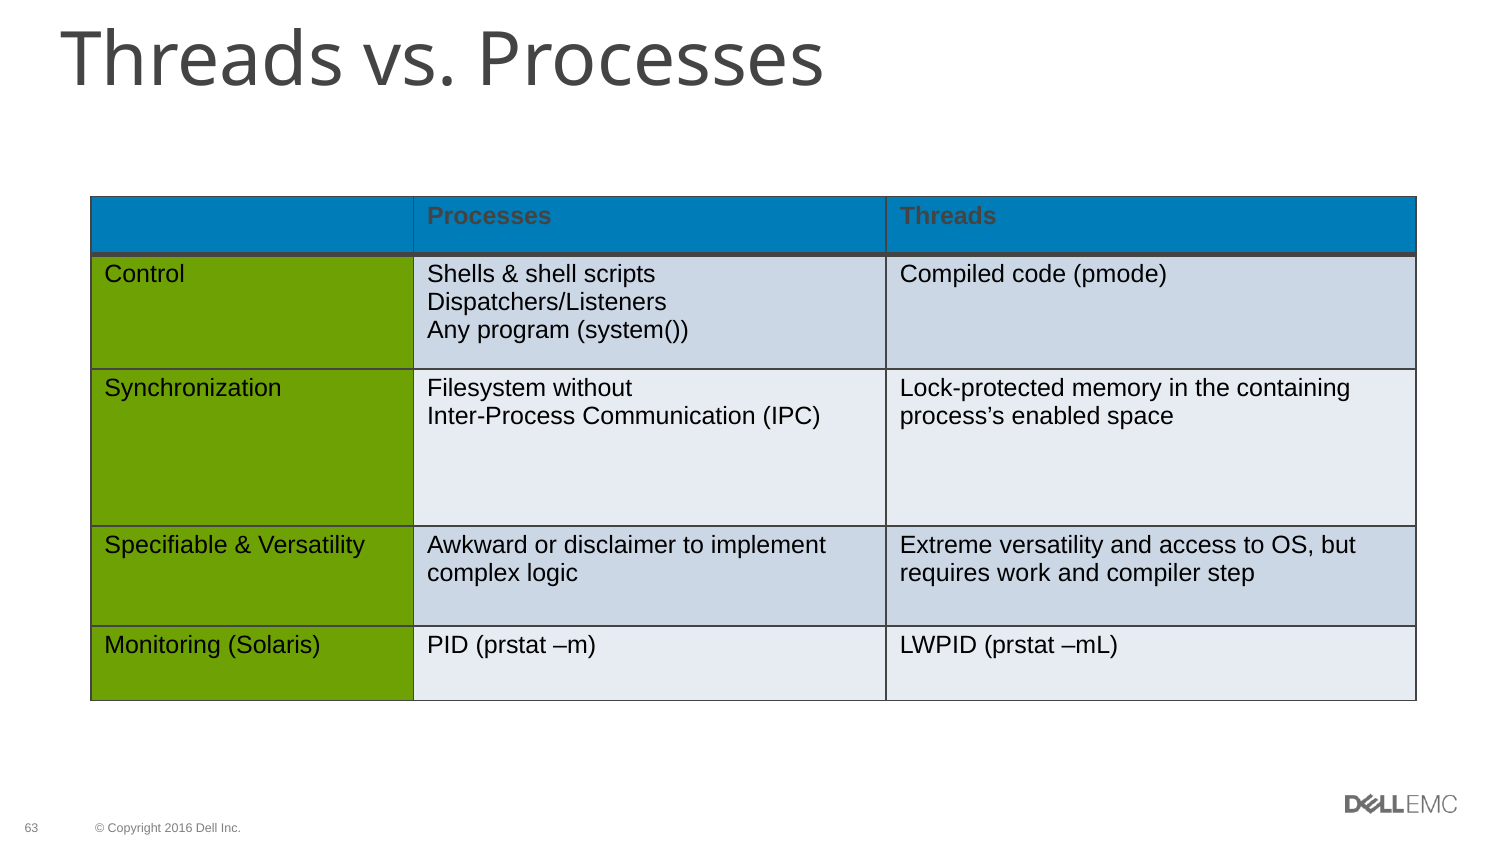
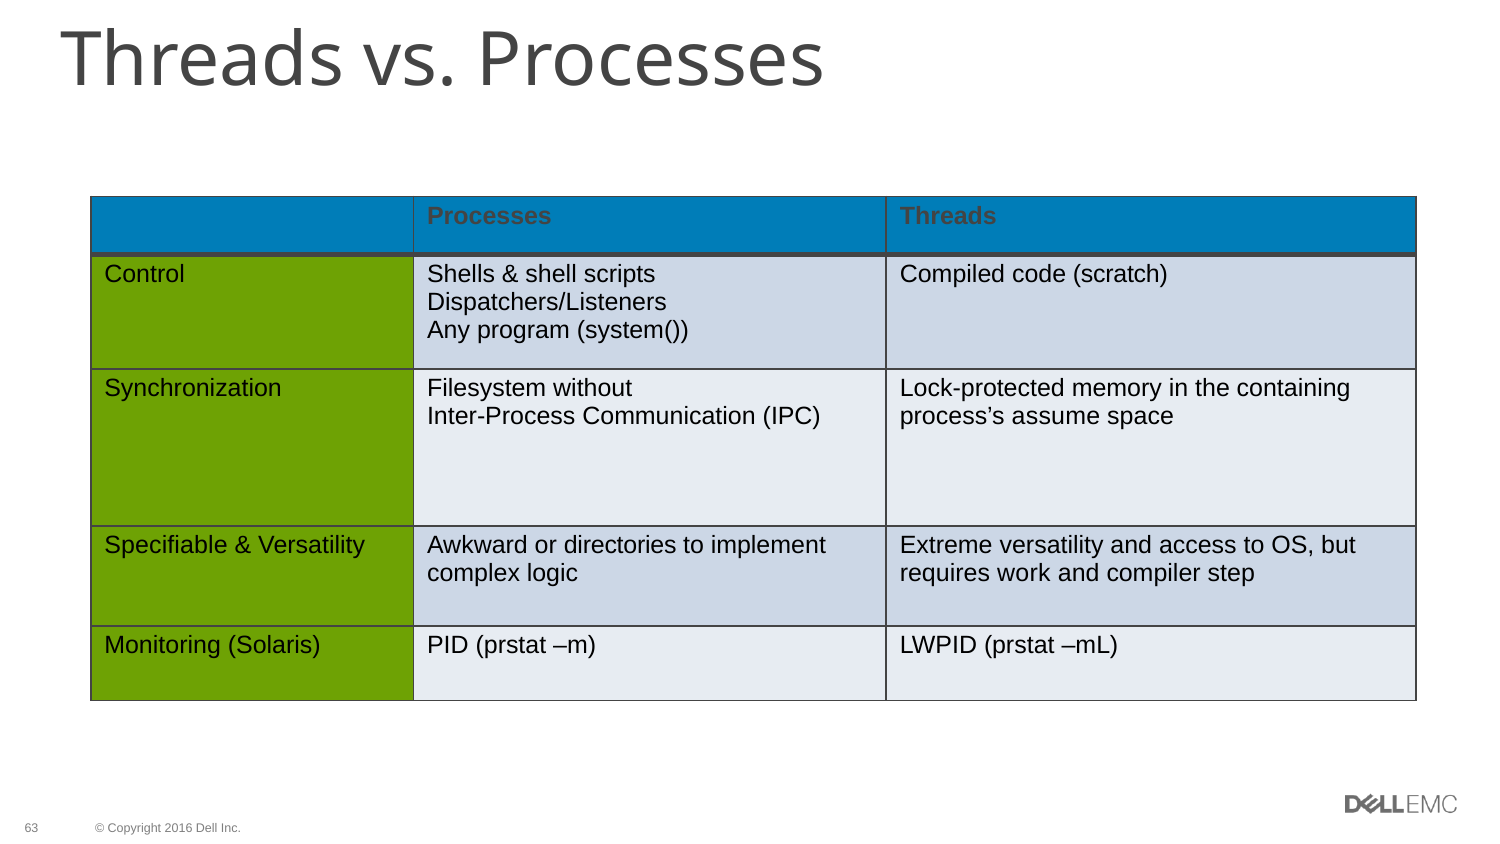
pmode: pmode -> scratch
enabled: enabled -> assume
disclaimer: disclaimer -> directories
